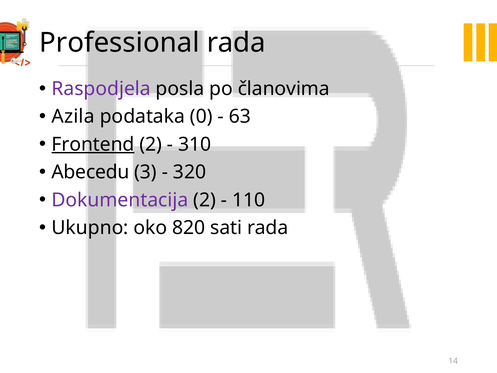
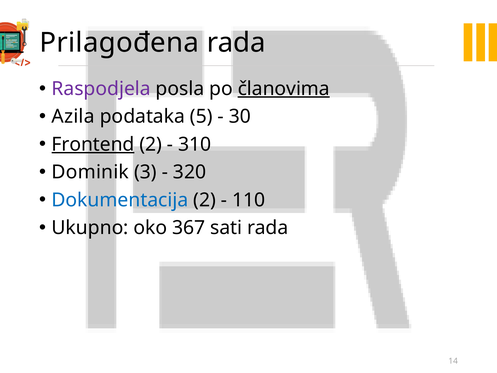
Professional: Professional -> Prilagođena
članovima underline: none -> present
0: 0 -> 5
63: 63 -> 30
Abecedu: Abecedu -> Dominik
Dokumentacija colour: purple -> blue
820: 820 -> 367
